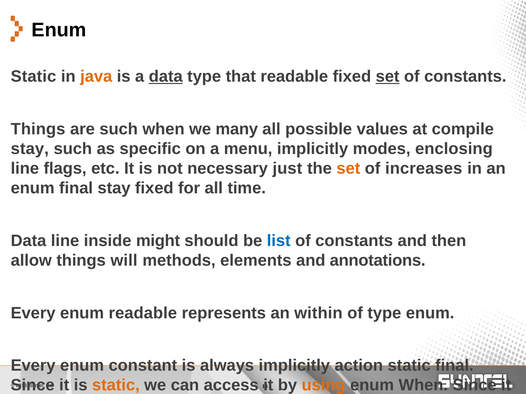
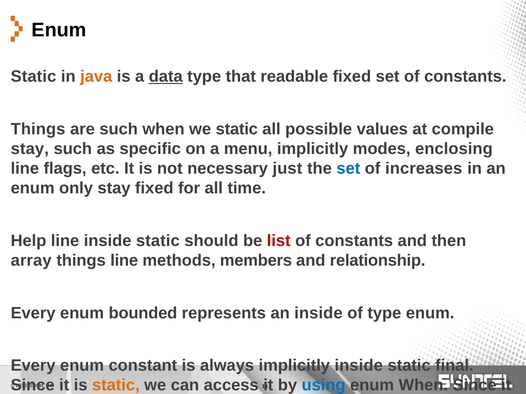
set at (388, 76) underline: present -> none
we many: many -> static
set at (348, 169) colour: orange -> blue
enum final: final -> only
Data at (28, 241): Data -> Help
line inside might: might -> static
list colour: blue -> red
allow: allow -> array
things will: will -> line
elements: elements -> members
annotations: annotations -> relationship
enum readable: readable -> bounded
an within: within -> inside
implicitly action: action -> inside
using colour: orange -> blue
